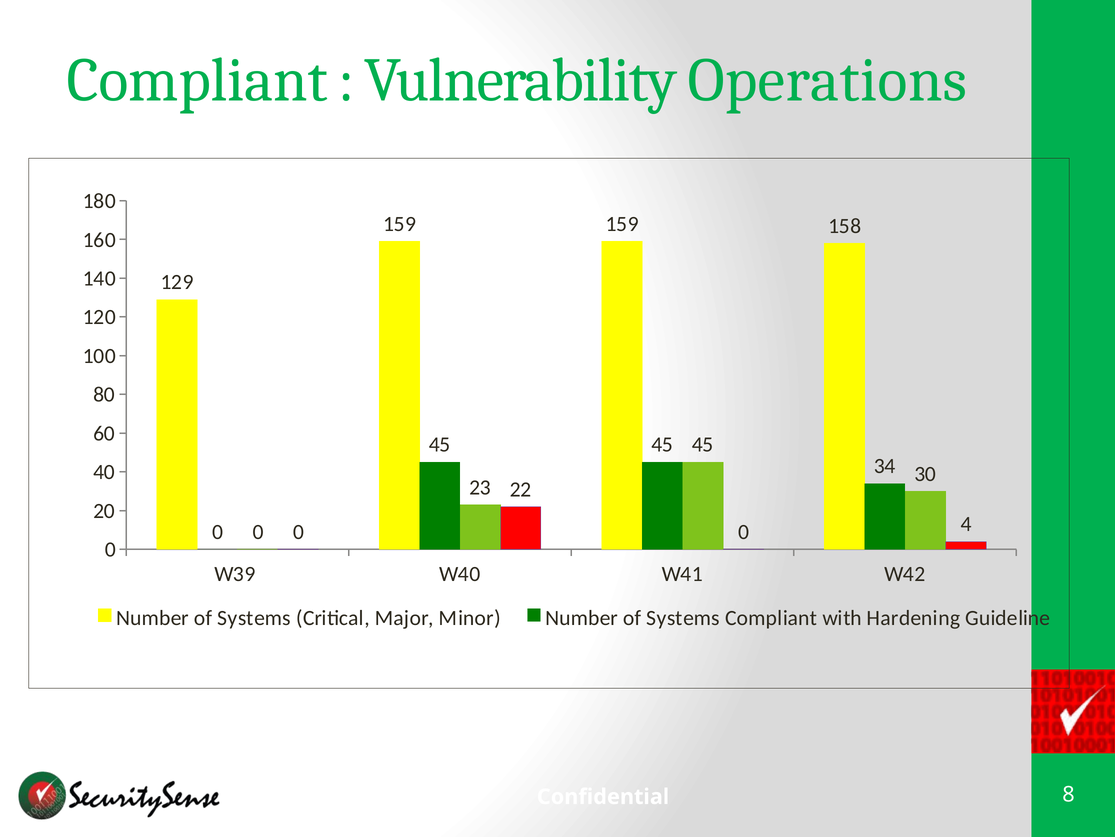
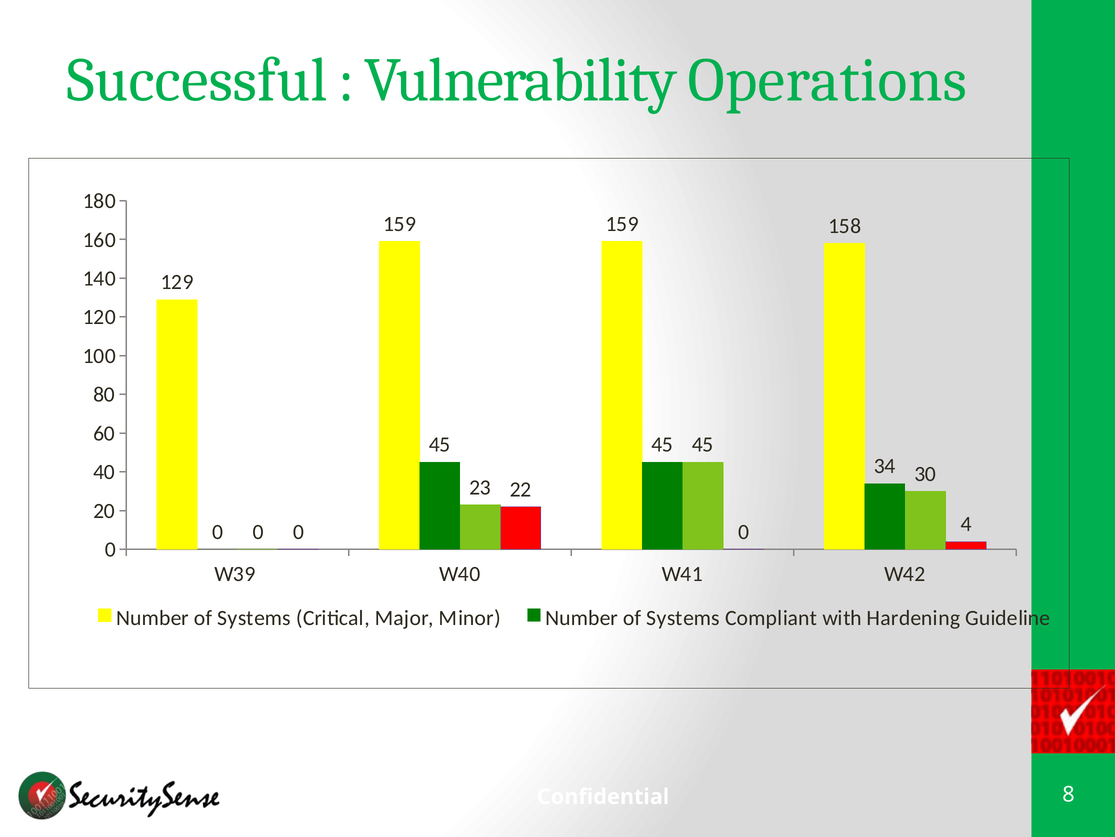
Compliant at (197, 80): Compliant -> Successful
